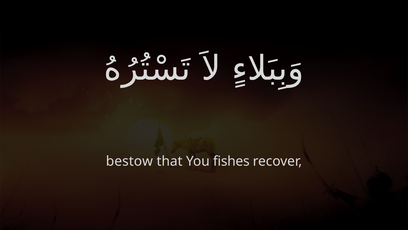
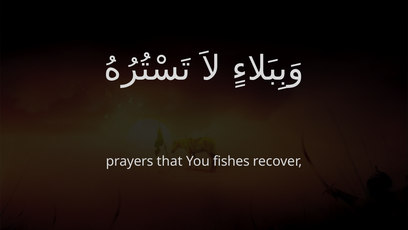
bestow: bestow -> prayers
